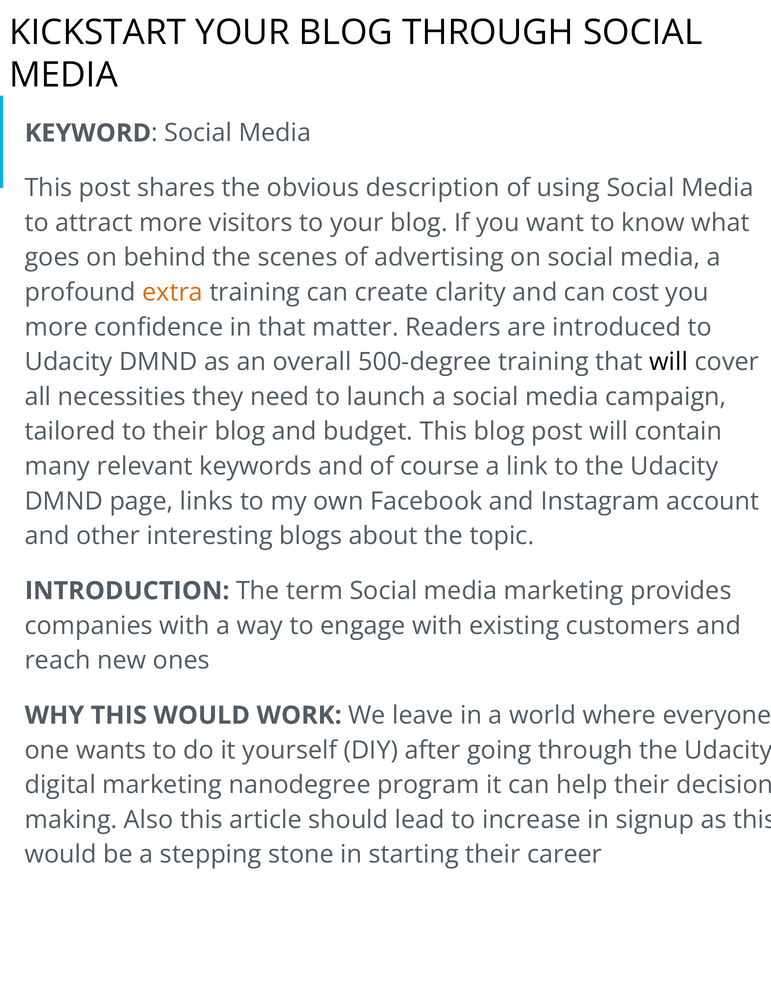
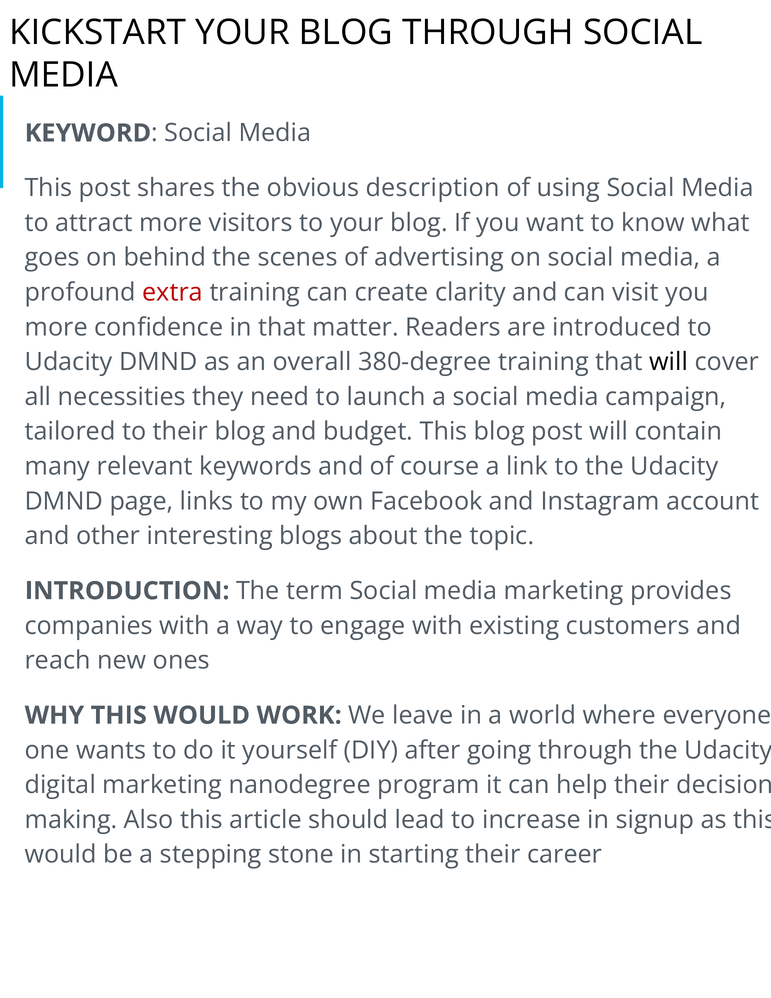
extra colour: orange -> red
cost: cost -> visit
500-degree: 500-degree -> 380-degree
